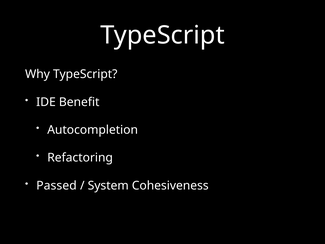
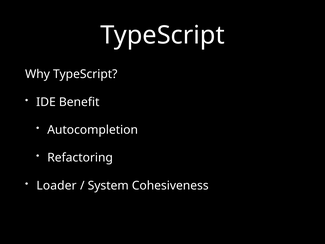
Passed: Passed -> Loader
